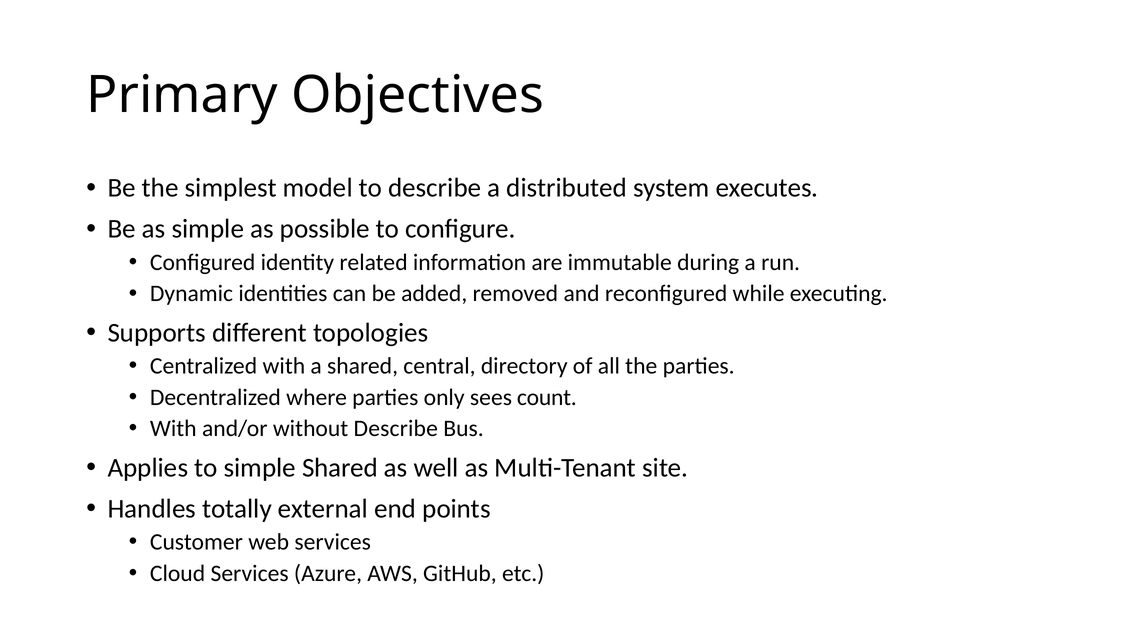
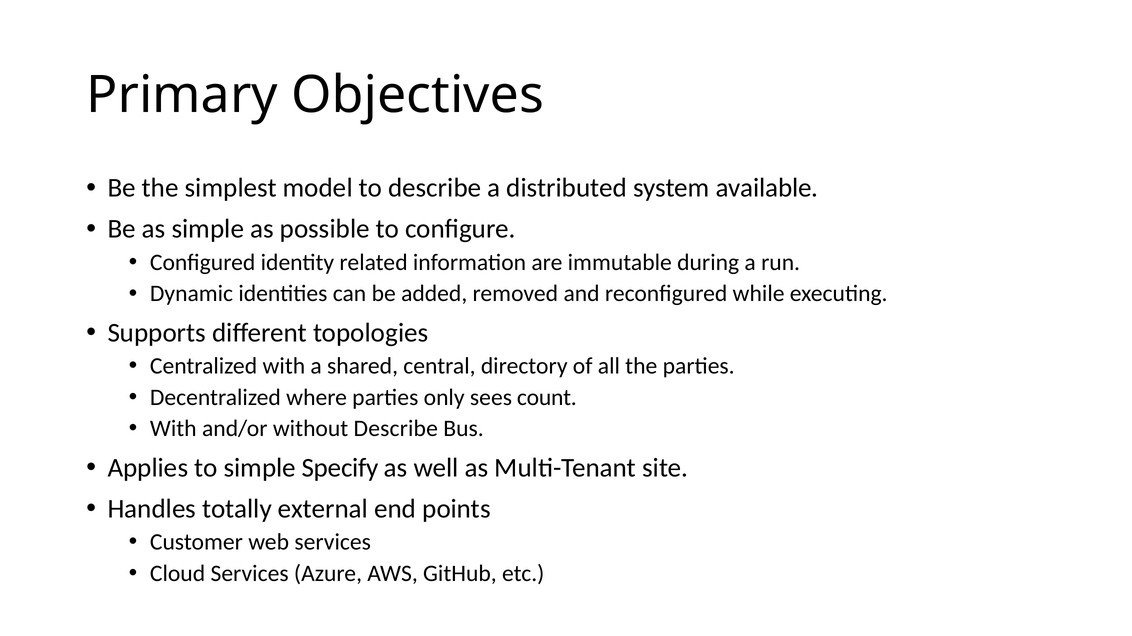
executes: executes -> available
simple Shared: Shared -> Specify
